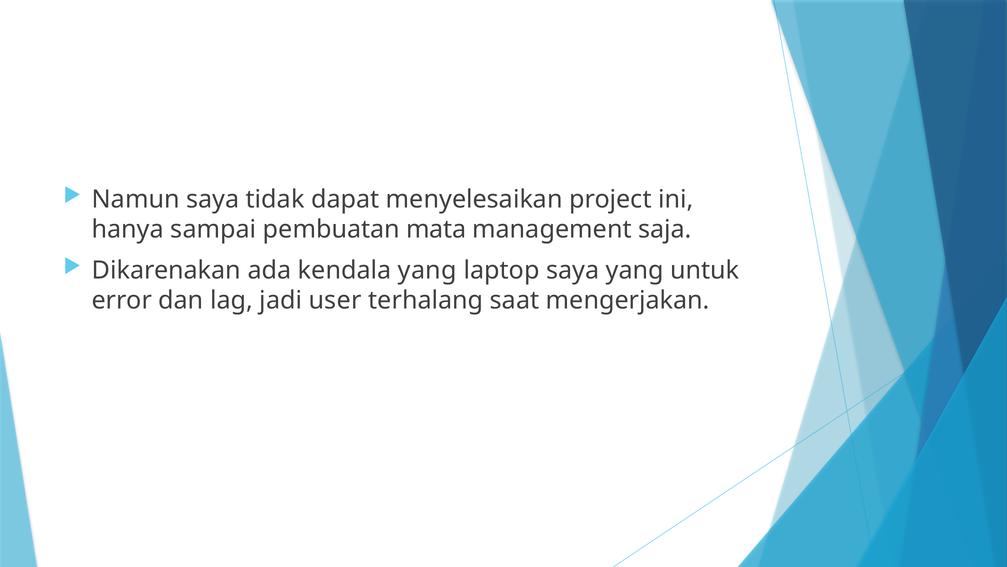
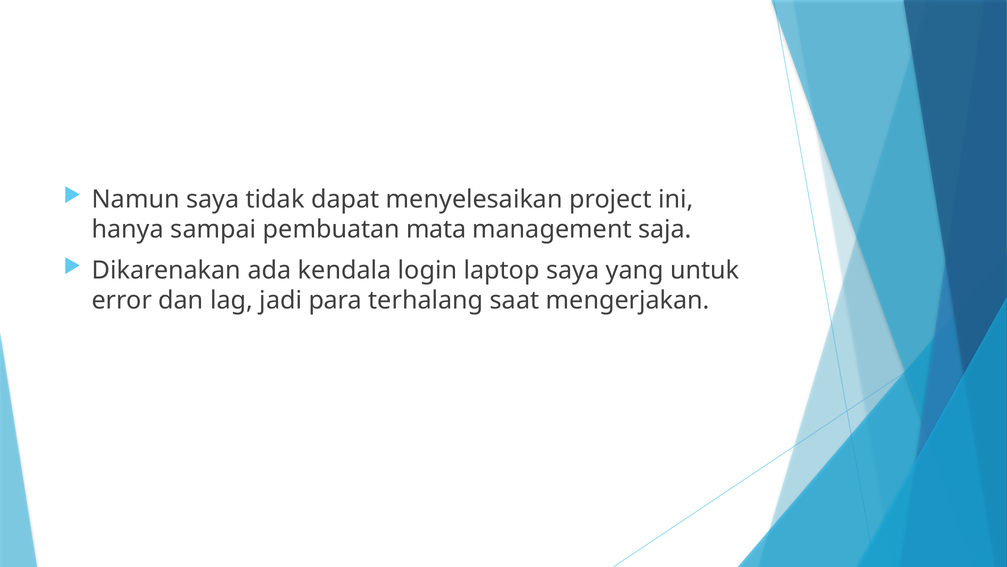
kendala yang: yang -> login
user: user -> para
